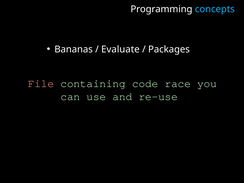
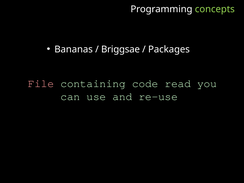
concepts colour: light blue -> light green
Evaluate: Evaluate -> Briggsae
race: race -> read
